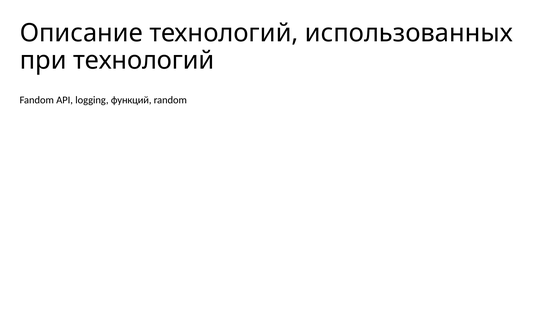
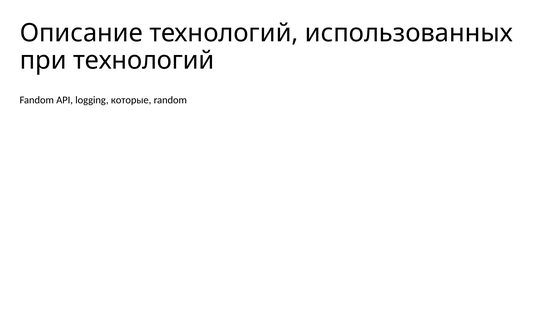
функций: функций -> которые
